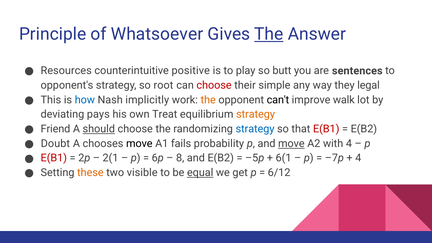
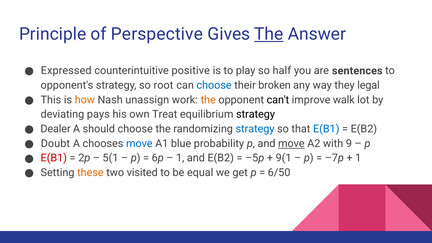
Whatsoever: Whatsoever -> Perspective
Resources: Resources -> Expressed
butt: butt -> half
choose at (214, 85) colour: red -> blue
simple: simple -> broken
how colour: blue -> orange
implicitly: implicitly -> unassign
strategy at (256, 114) colour: orange -> black
Friend: Friend -> Dealer
should underline: present -> none
E(B1 at (326, 129) colour: red -> blue
move at (139, 144) colour: black -> blue
fails: fails -> blue
with 4: 4 -> 9
2(1: 2(1 -> 5(1
8 at (180, 158): 8 -> 1
6(1: 6(1 -> 9(1
4 at (358, 158): 4 -> 1
visible: visible -> visited
equal underline: present -> none
6/12: 6/12 -> 6/50
